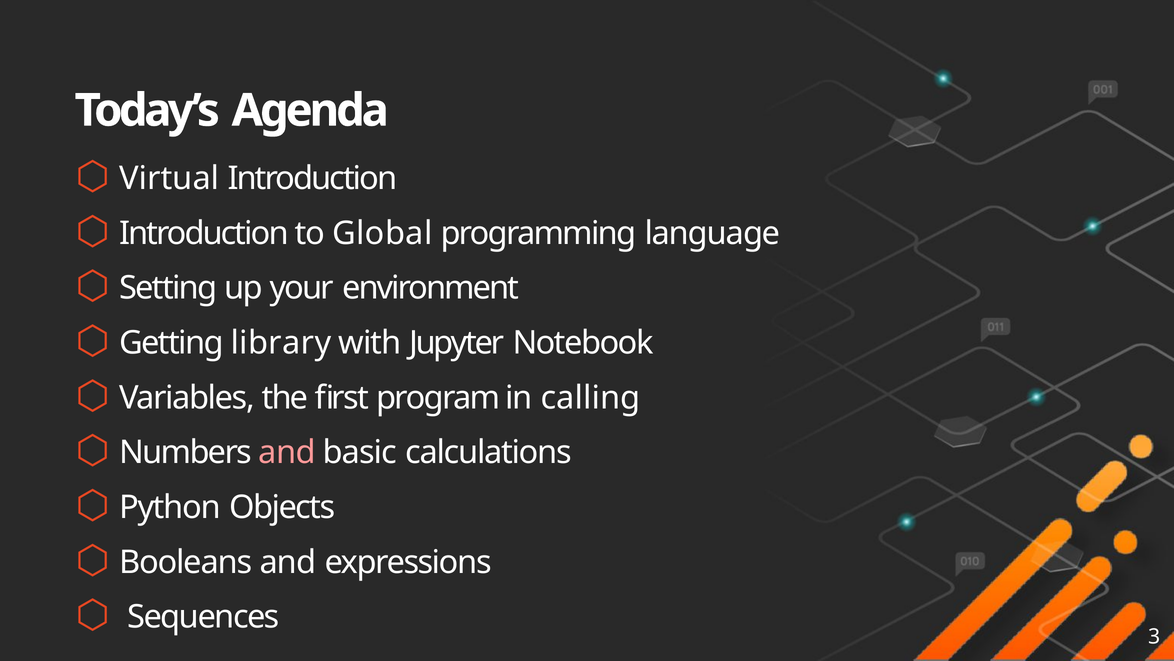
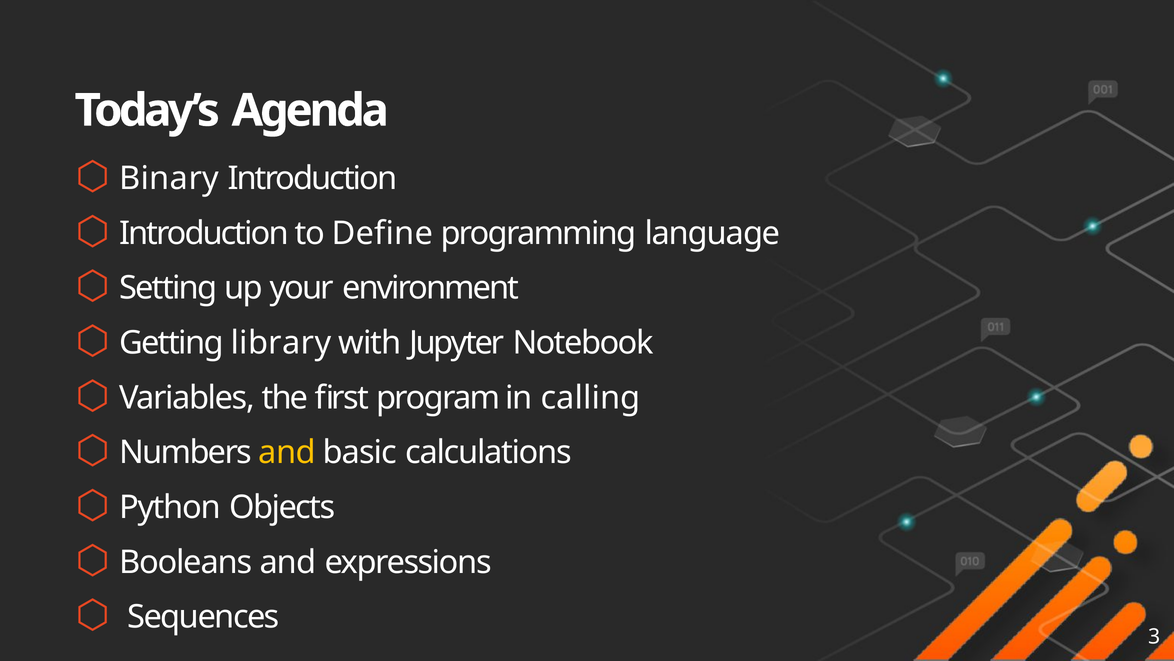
Virtual: Virtual -> Binary
Global: Global -> Define
and at (287, 452) colour: pink -> yellow
